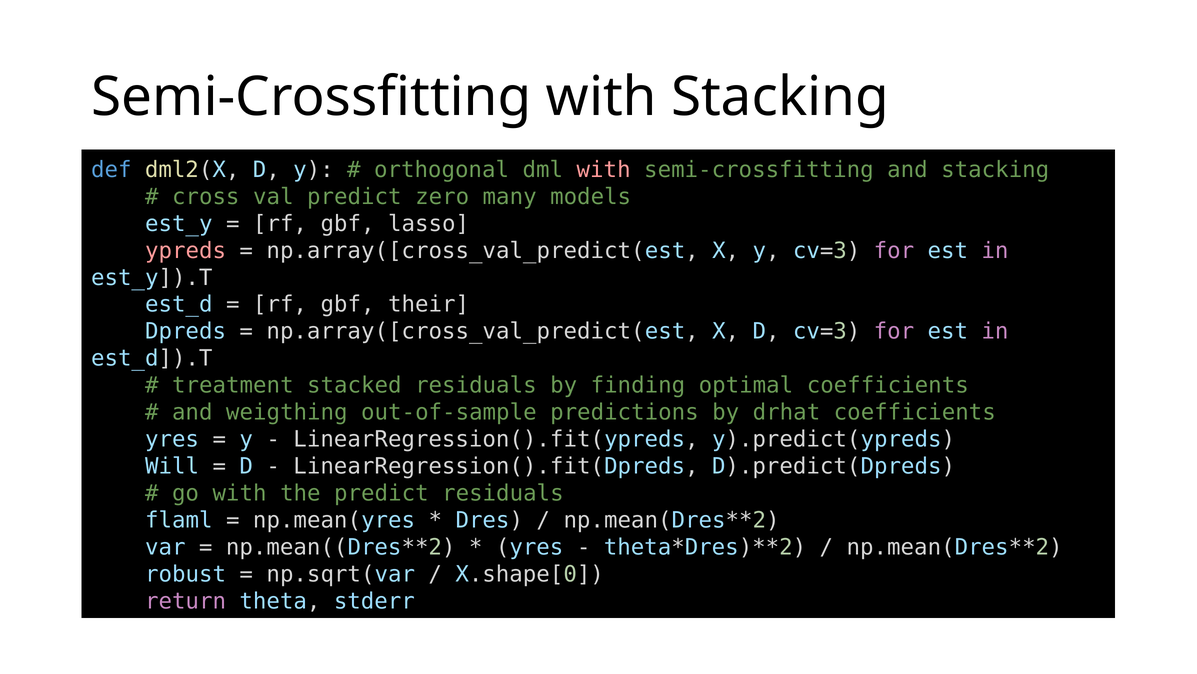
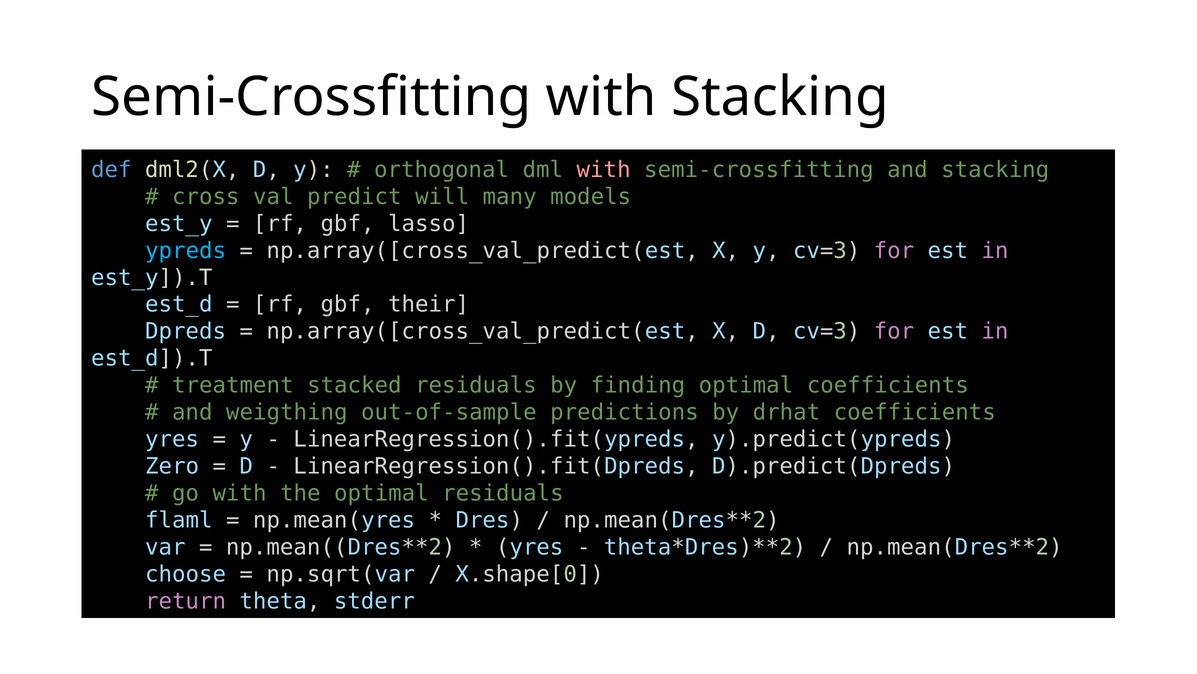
zero: zero -> will
ypreds colour: pink -> light blue
Will: Will -> Zero
the predict: predict -> optimal
robust: robust -> choose
